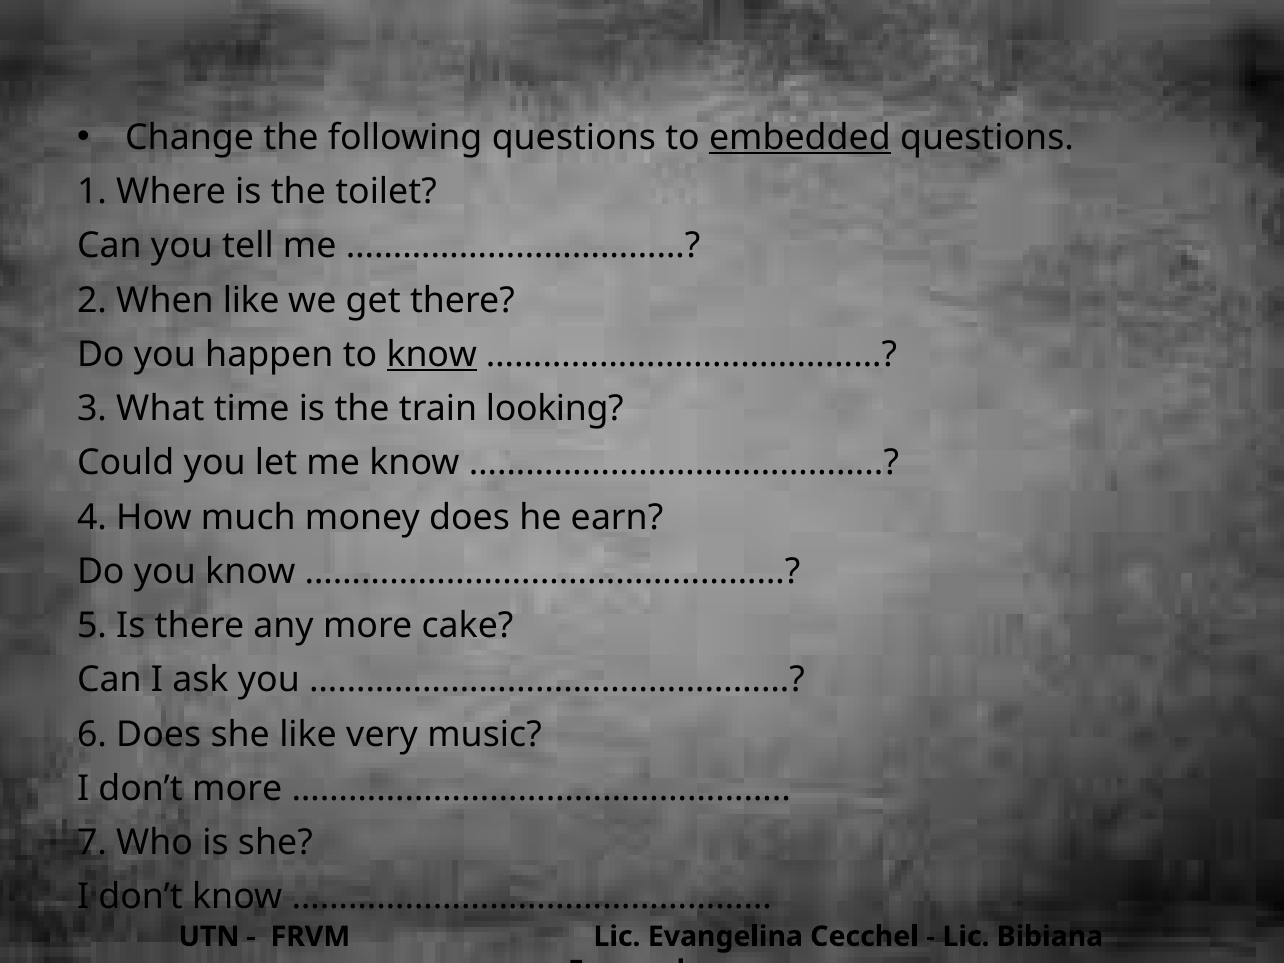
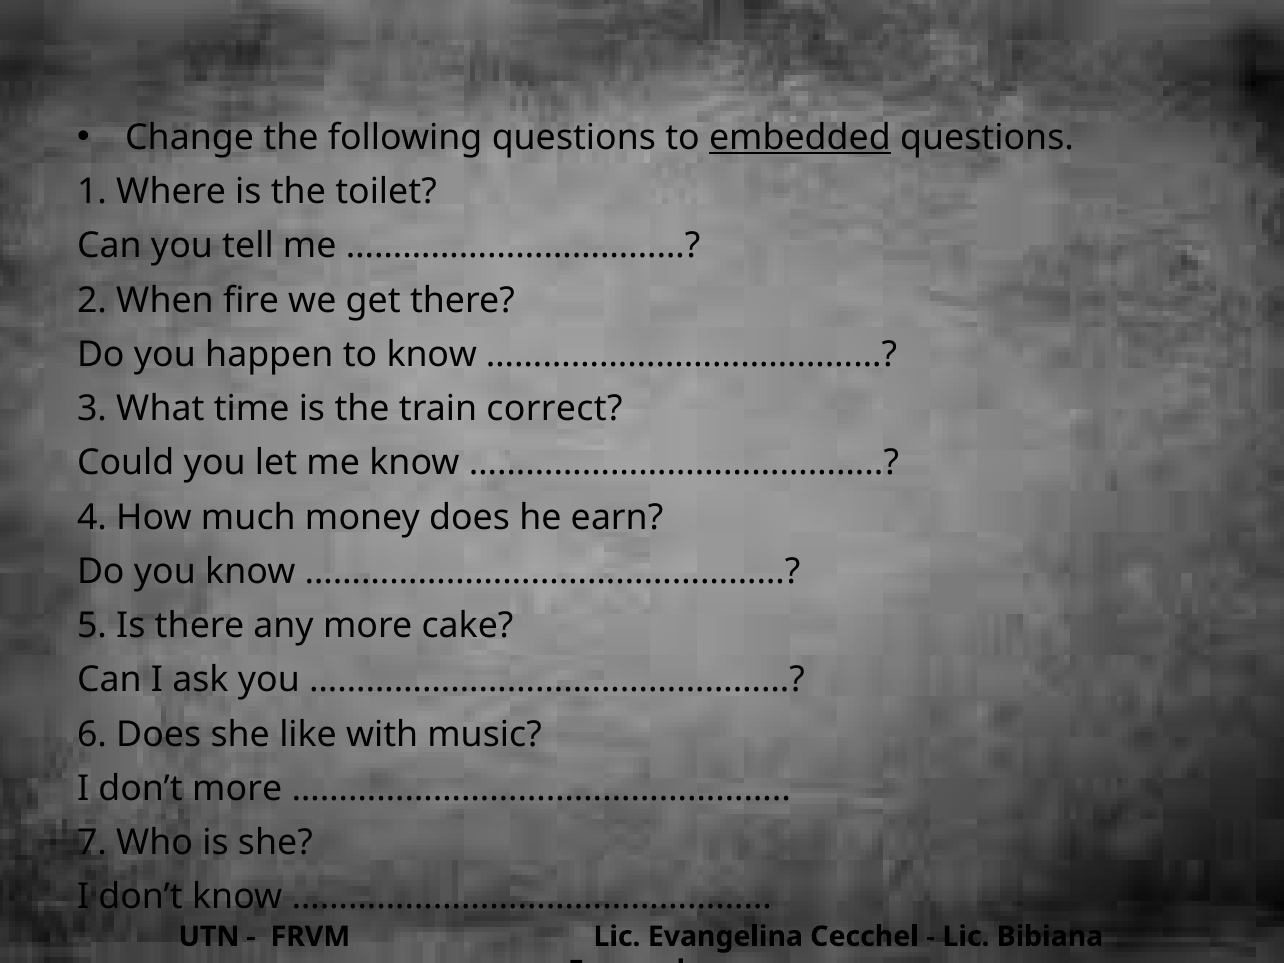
When like: like -> fire
know at (432, 355) underline: present -> none
looking: looking -> correct
very: very -> with
